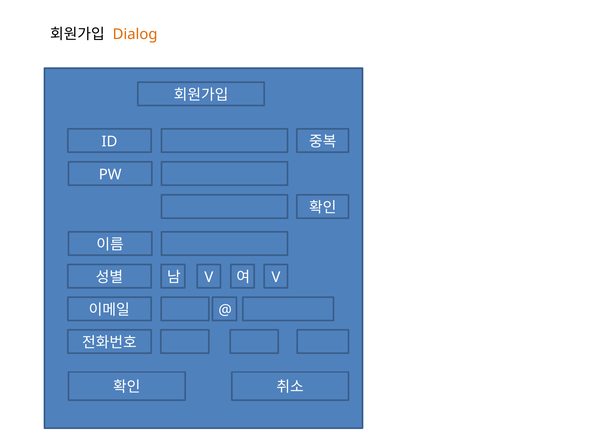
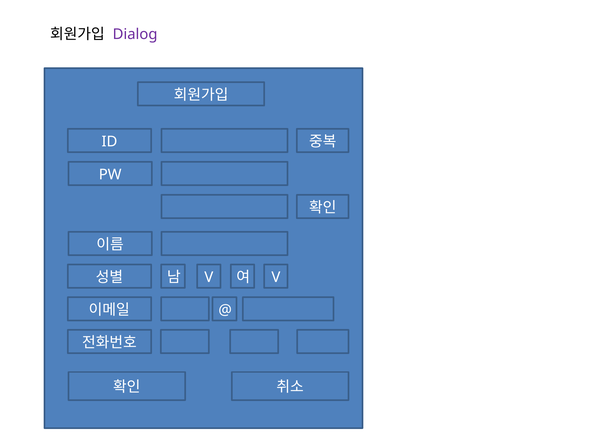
Dialog colour: orange -> purple
